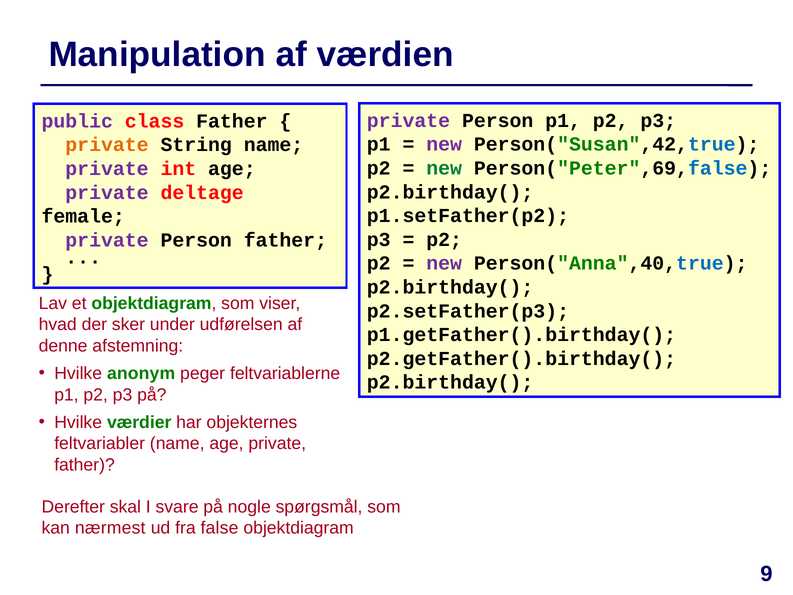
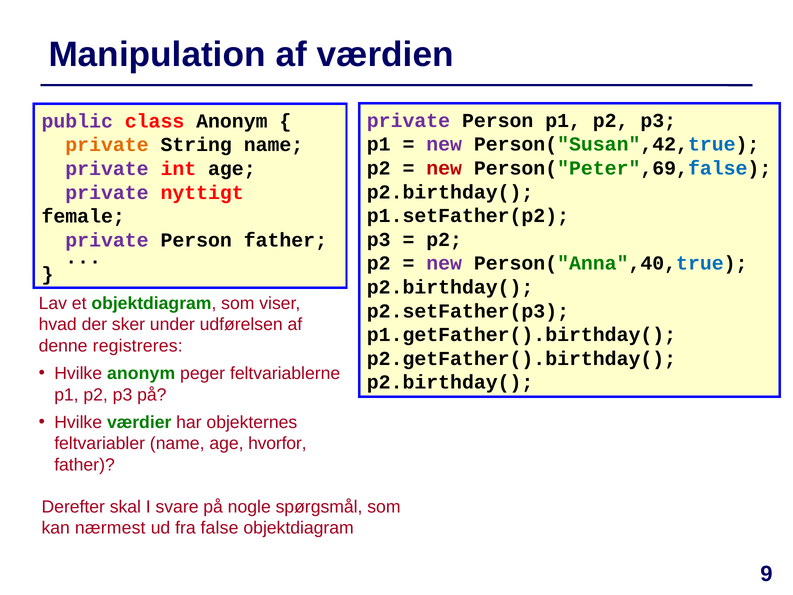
class Father: Father -> Anonym
new at (444, 168) colour: green -> red
deltage: deltage -> nyttigt
afstemning: afstemning -> registreres
name age private: private -> hvorfor
